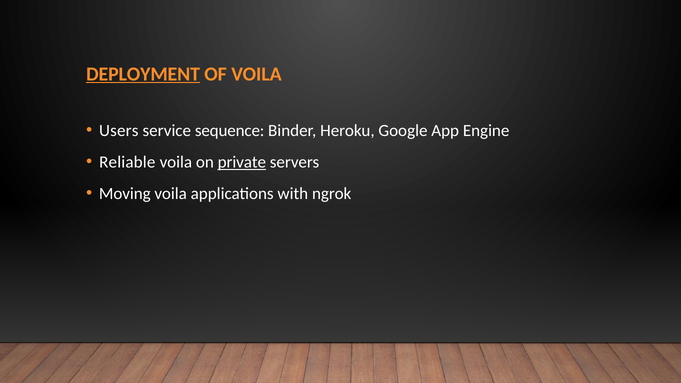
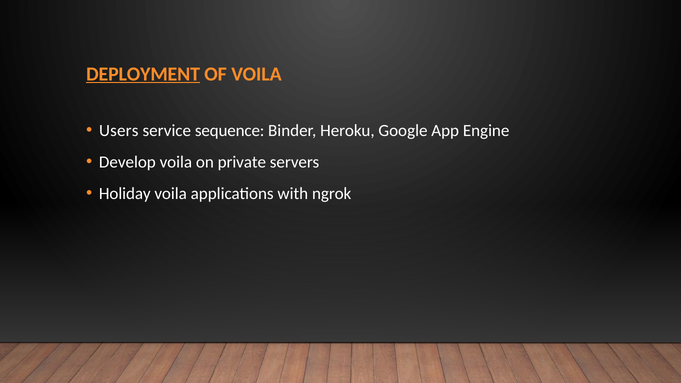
Reliable: Reliable -> Develop
private underline: present -> none
Moving: Moving -> Holiday
